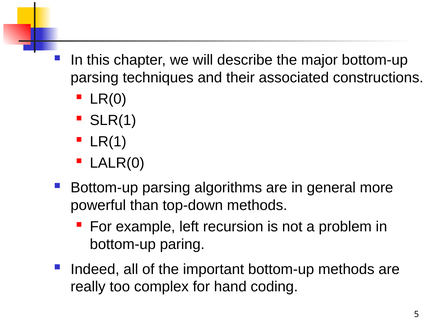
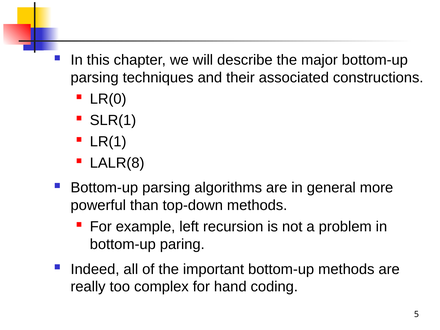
LALR(0: LALR(0 -> LALR(8
